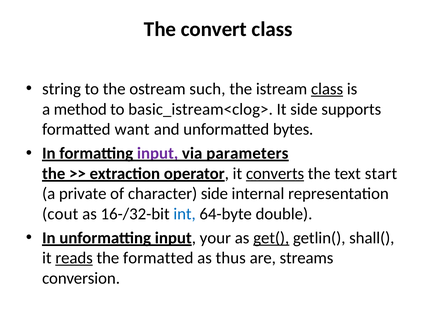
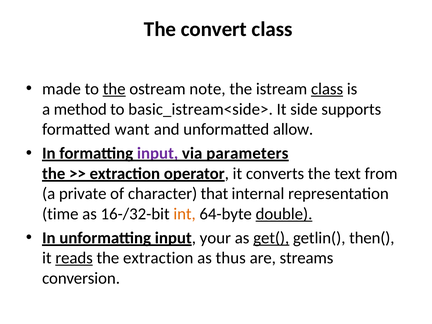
string: string -> made
the at (114, 89) underline: none -> present
such: such -> note
basic_istream<clog>: basic_istream<clog> -> basic_istream<side>
bytes: bytes -> allow
converts underline: present -> none
start: start -> from
character side: side -> that
cout: cout -> time
int colour: blue -> orange
double underline: none -> present
shall(: shall( -> then(
the formatted: formatted -> extraction
